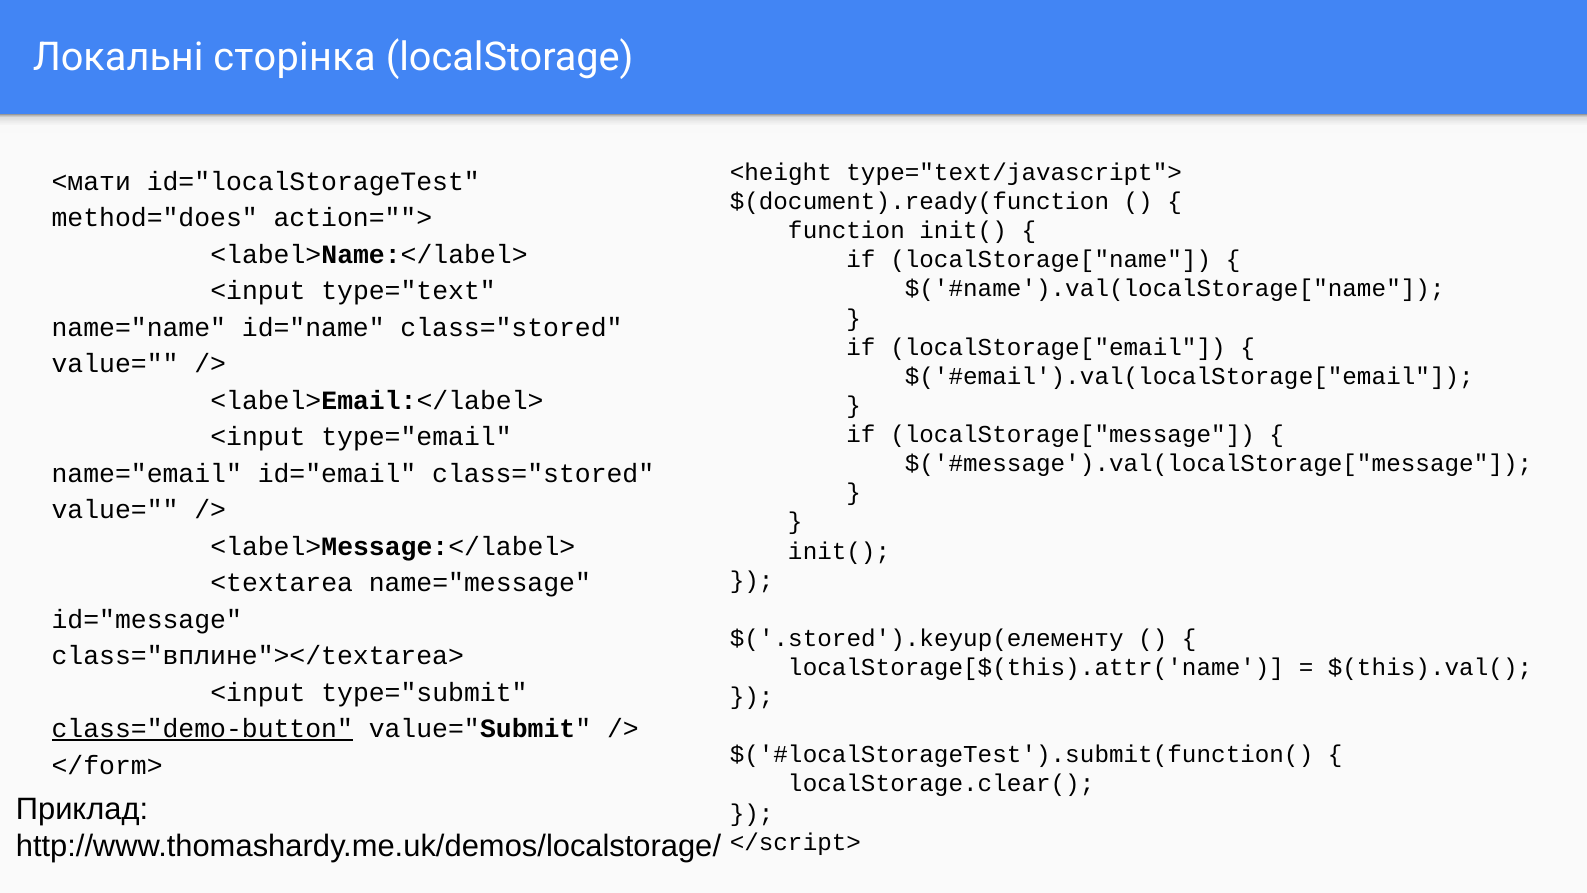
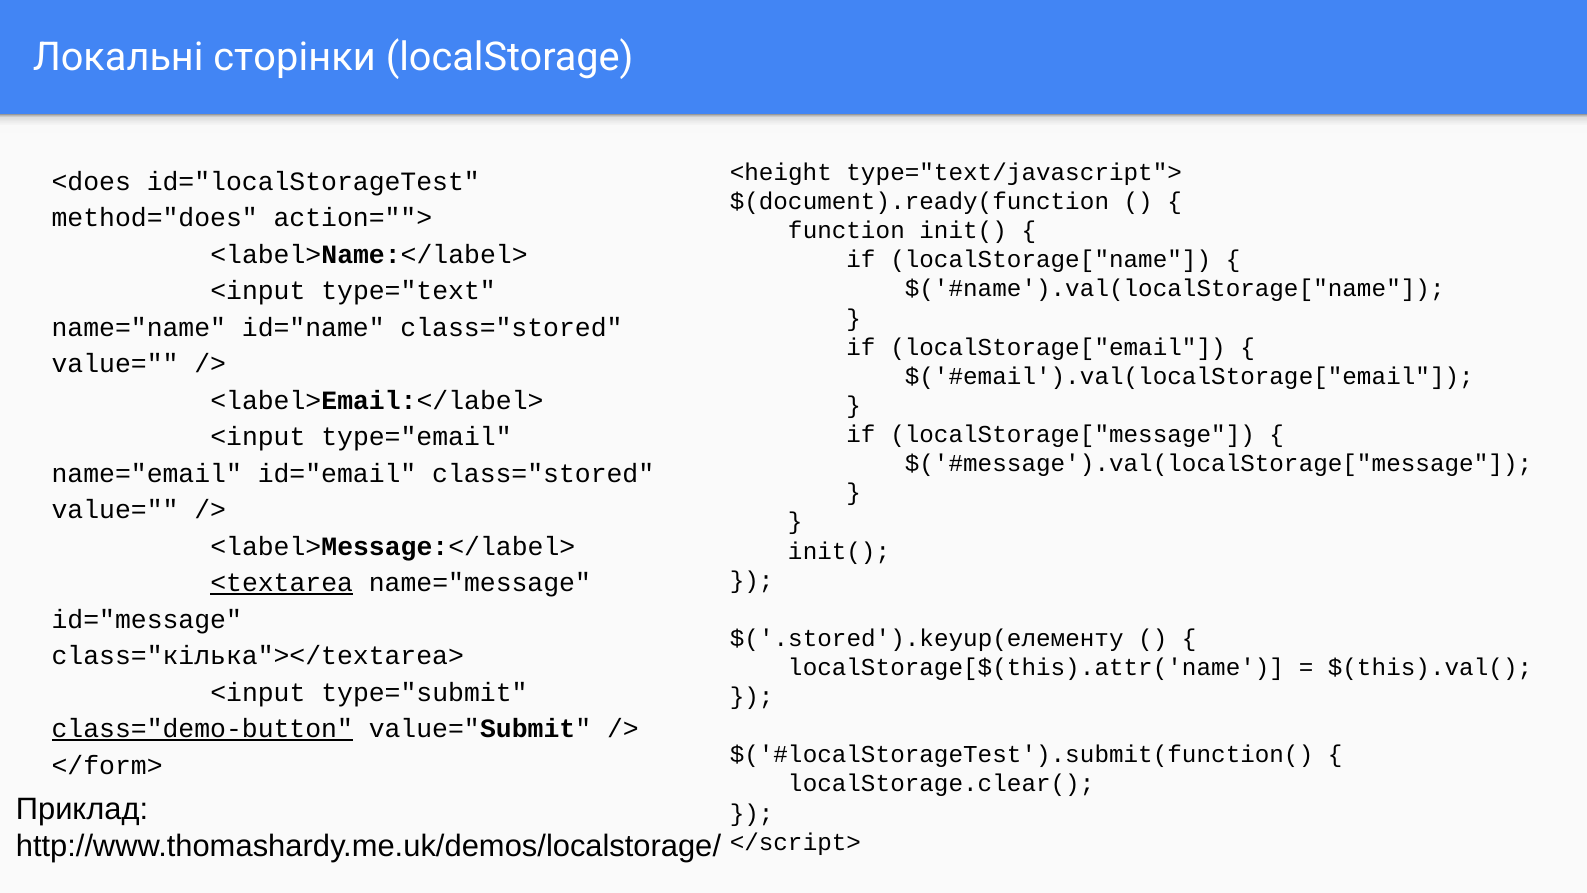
сторінка: сторінка -> сторінки
<мати: <мати -> <does
<textarea underline: none -> present
class="вплине"></textarea>: class="вплине"></textarea> -> class="кілька"></textarea>
